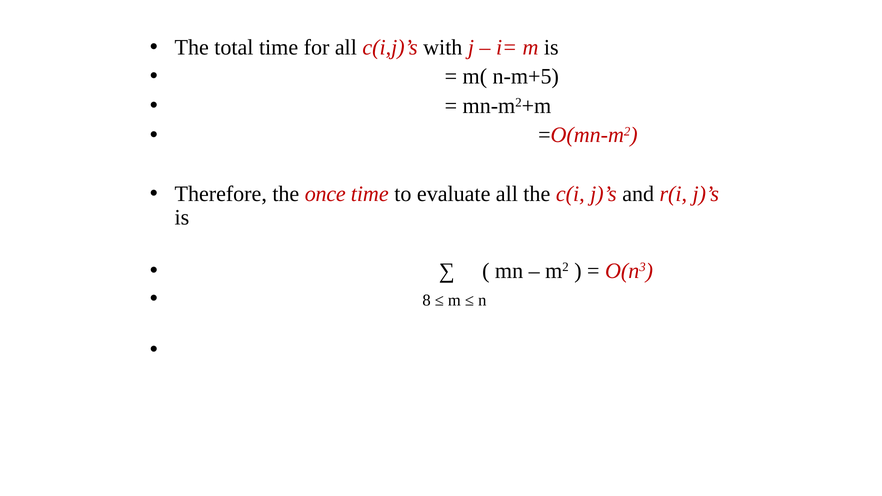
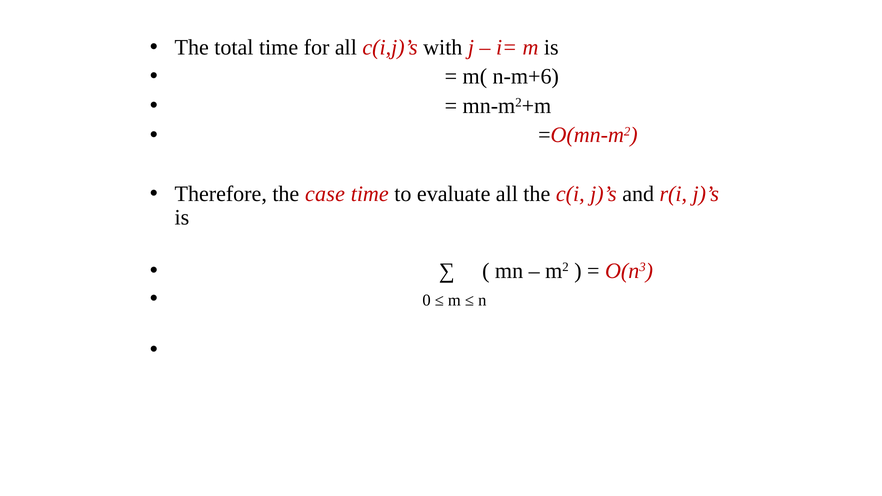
n-m+5: n-m+5 -> n-m+6
once: once -> case
8: 8 -> 0
